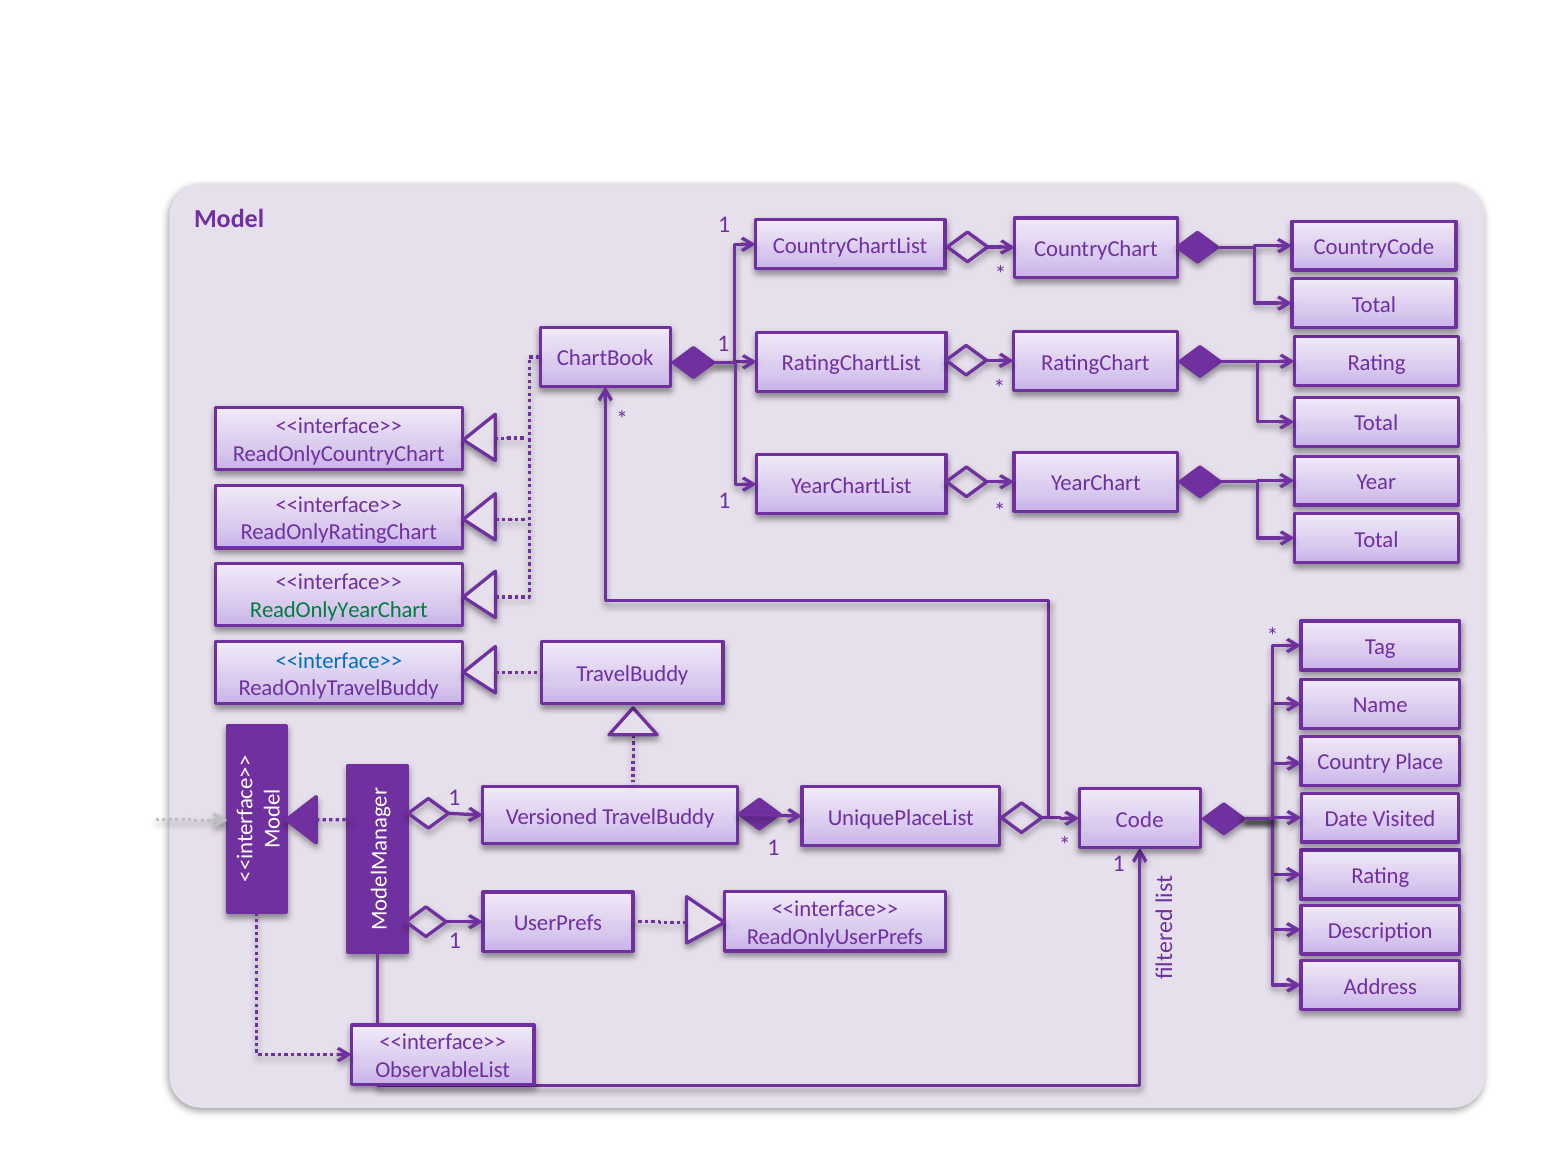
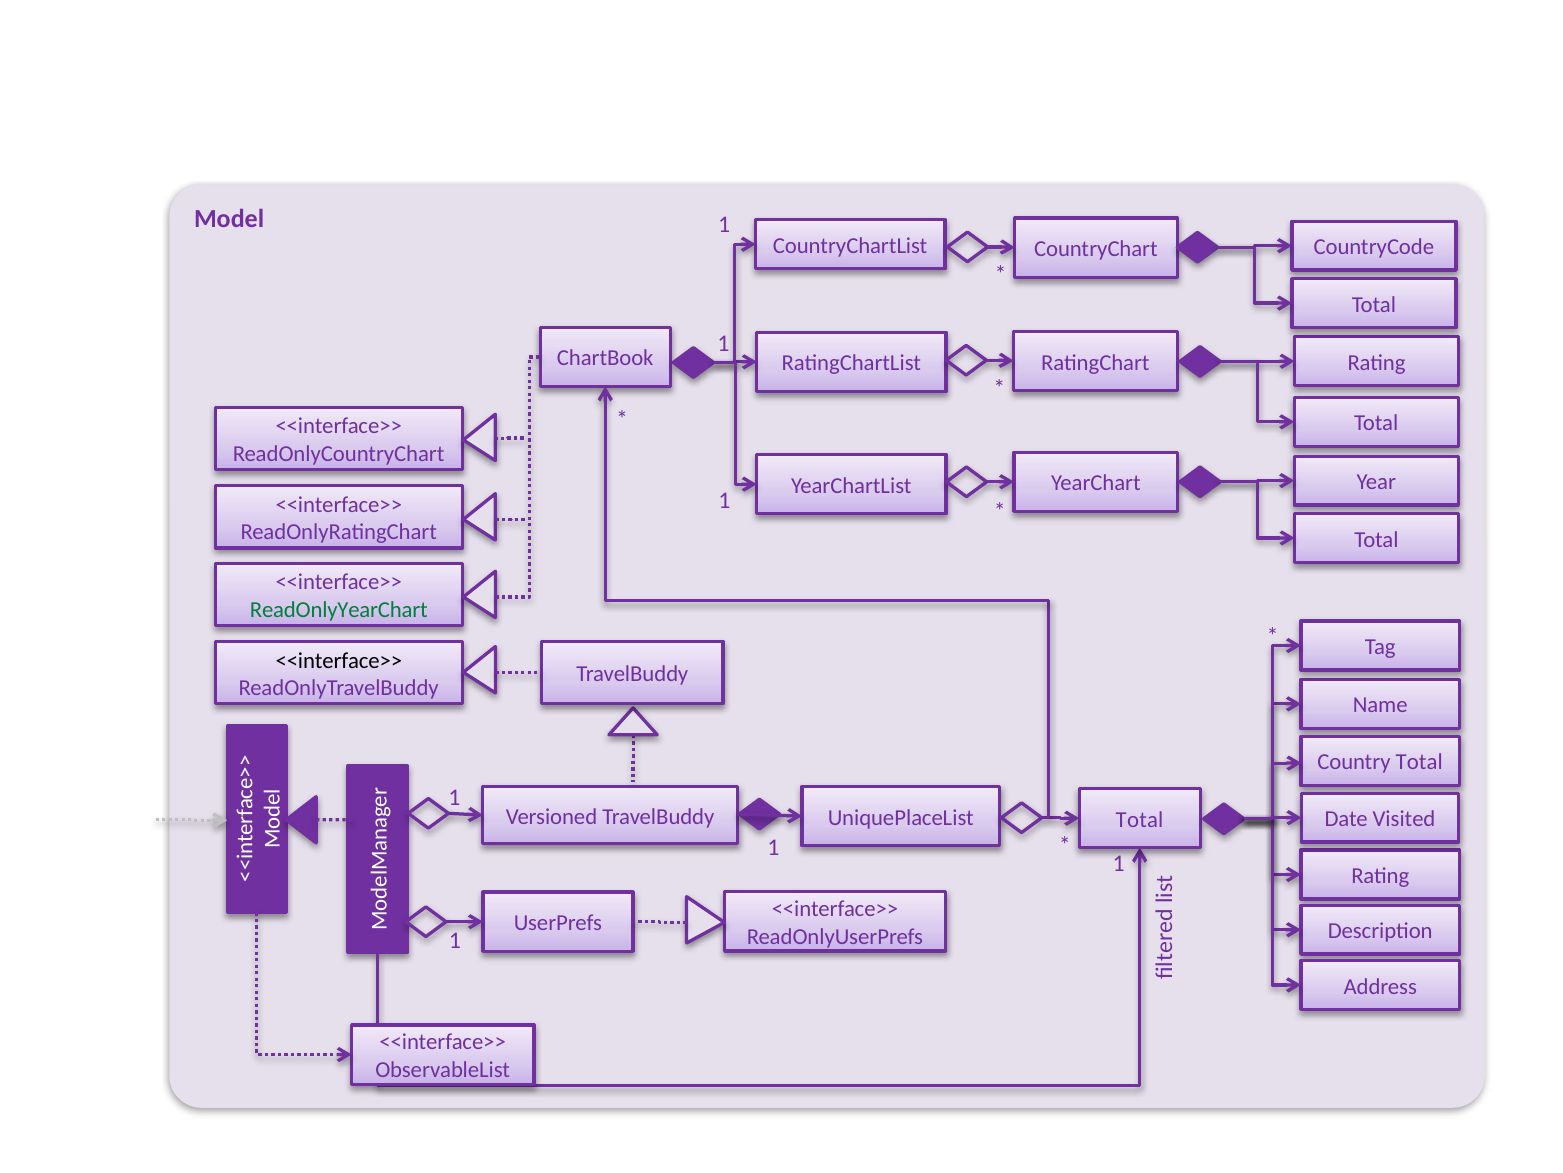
<<interface>> at (339, 660) colour: blue -> black
Country Place: Place -> Total
UniquePlaceList Code: Code -> Total
